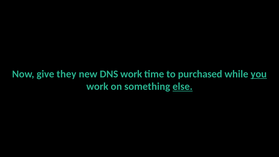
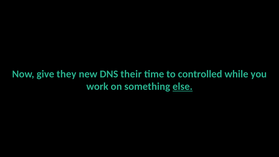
DNS work: work -> their
purchased: purchased -> controlled
you underline: present -> none
